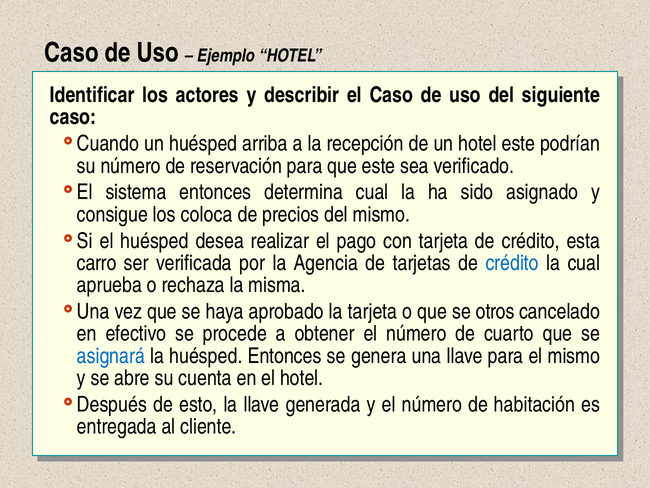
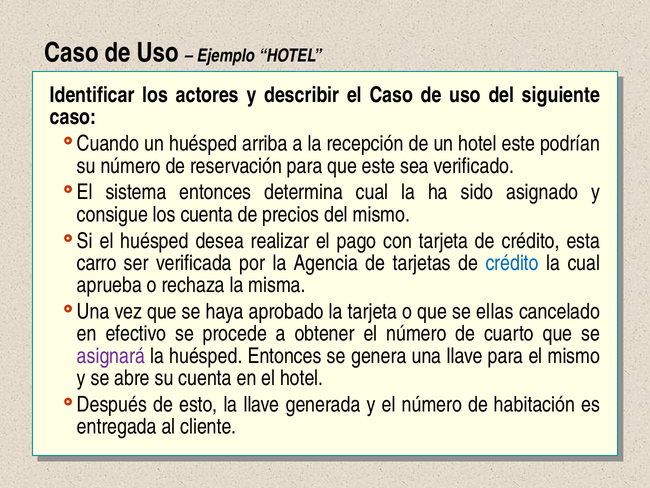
los coloca: coloca -> cuenta
otros: otros -> ellas
asignará colour: blue -> purple
